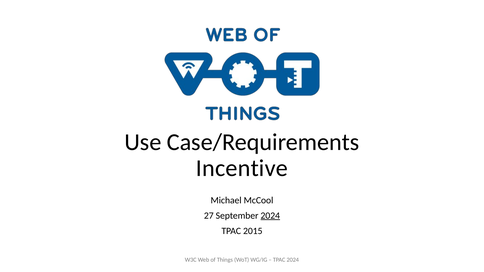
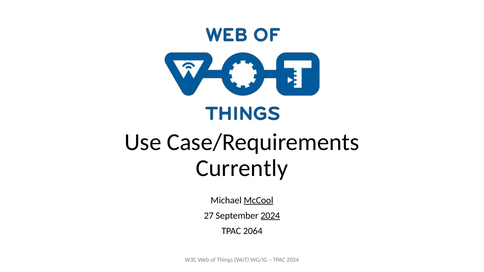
Incentive: Incentive -> Currently
McCool underline: none -> present
2015: 2015 -> 2064
